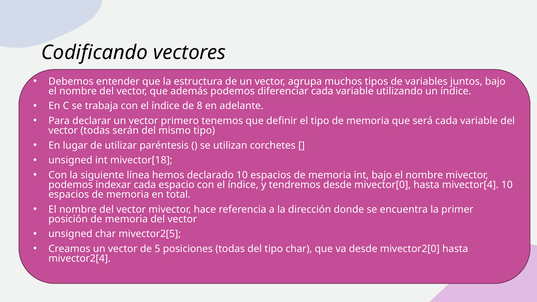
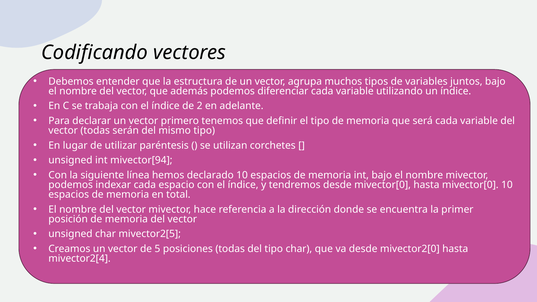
8: 8 -> 2
mivector[18: mivector[18 -> mivector[94
hasta mivector[4: mivector[4 -> mivector[0
